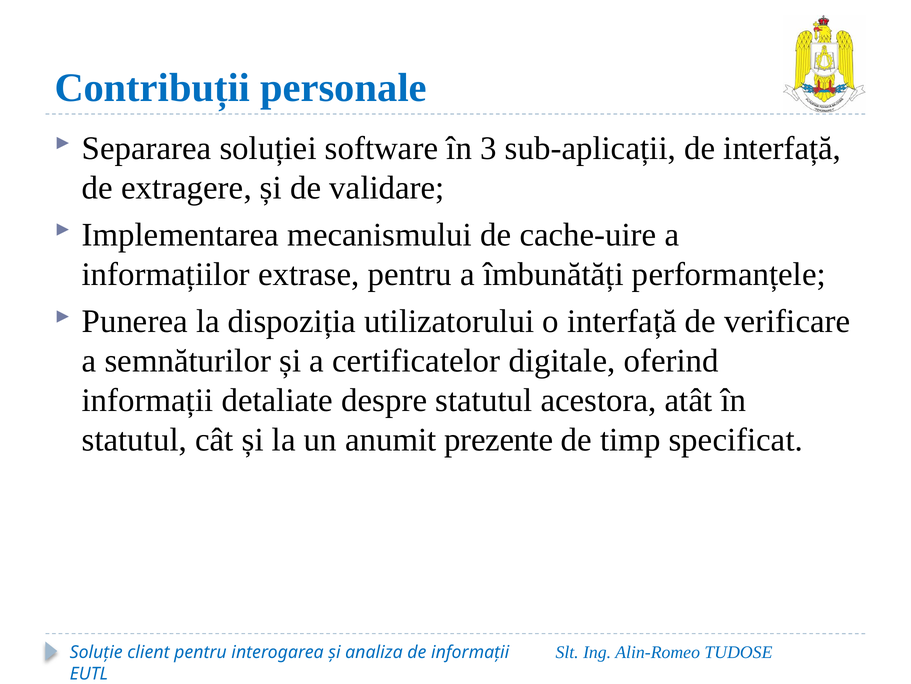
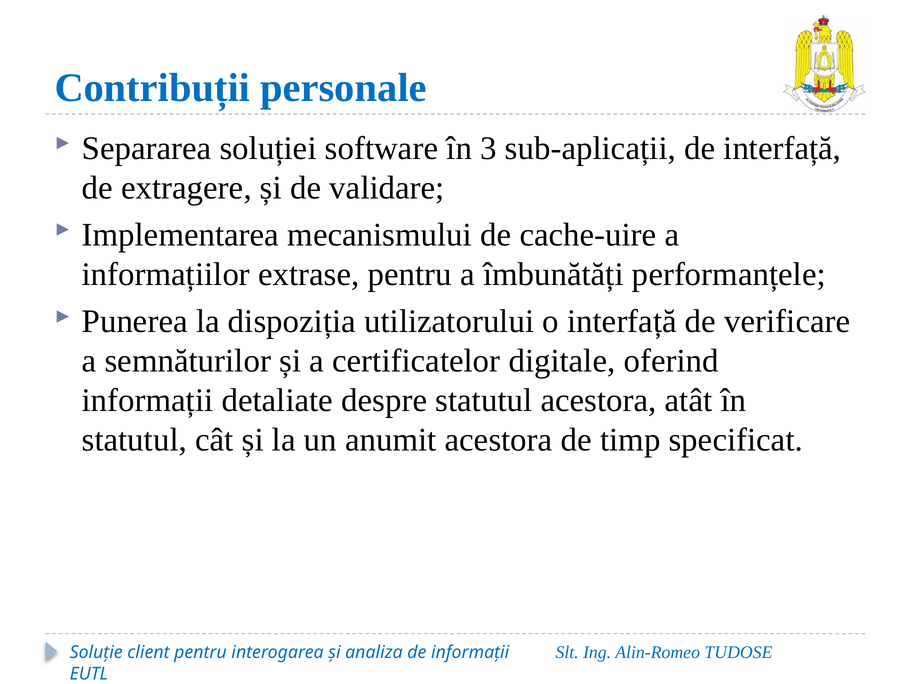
anumit prezente: prezente -> acestora
